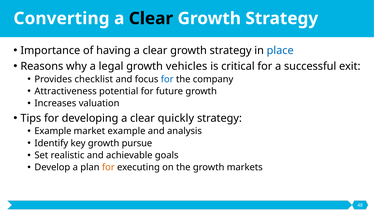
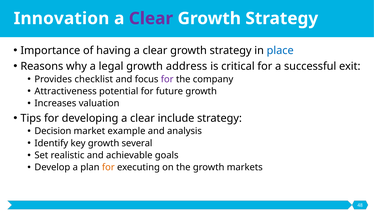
Converting: Converting -> Innovation
Clear at (151, 18) colour: black -> purple
vehicles: vehicles -> address
for at (167, 79) colour: blue -> purple
quickly: quickly -> include
Example at (53, 131): Example -> Decision
pursue: pursue -> several
